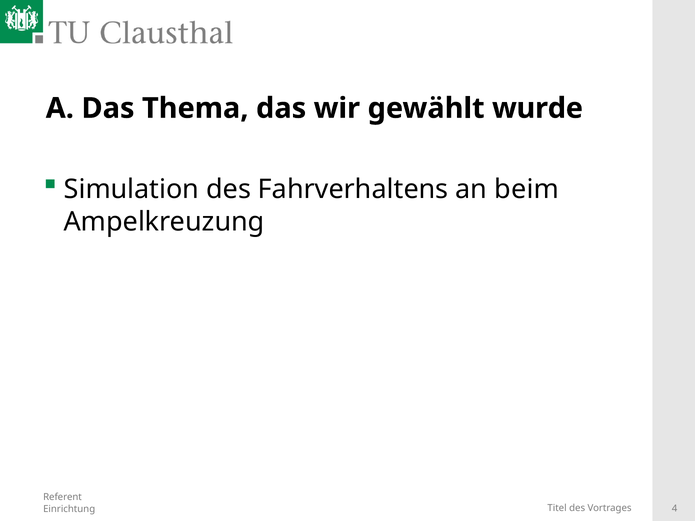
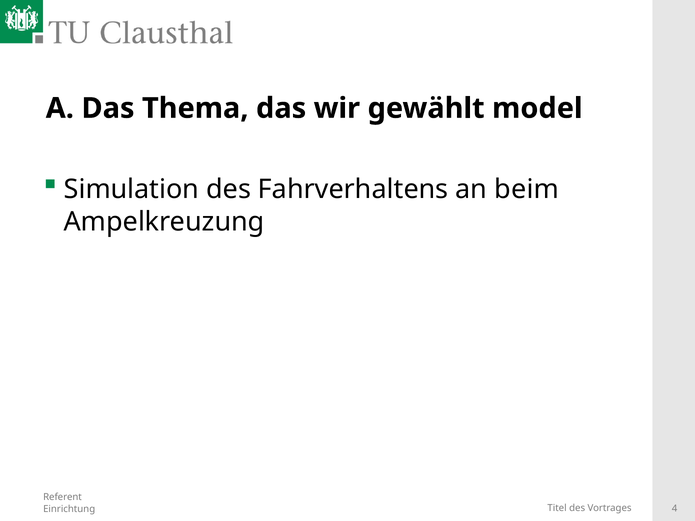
wurde: wurde -> model
